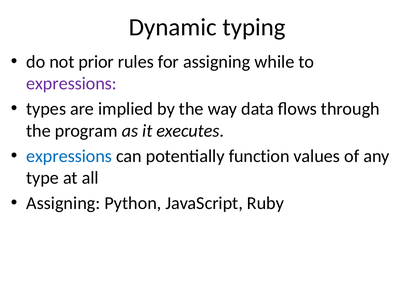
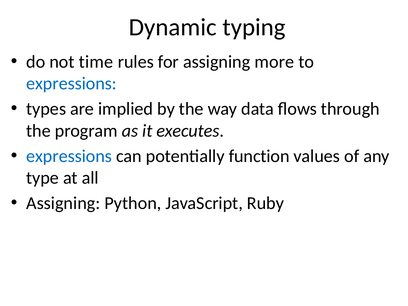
prior: prior -> time
while: while -> more
expressions at (71, 84) colour: purple -> blue
